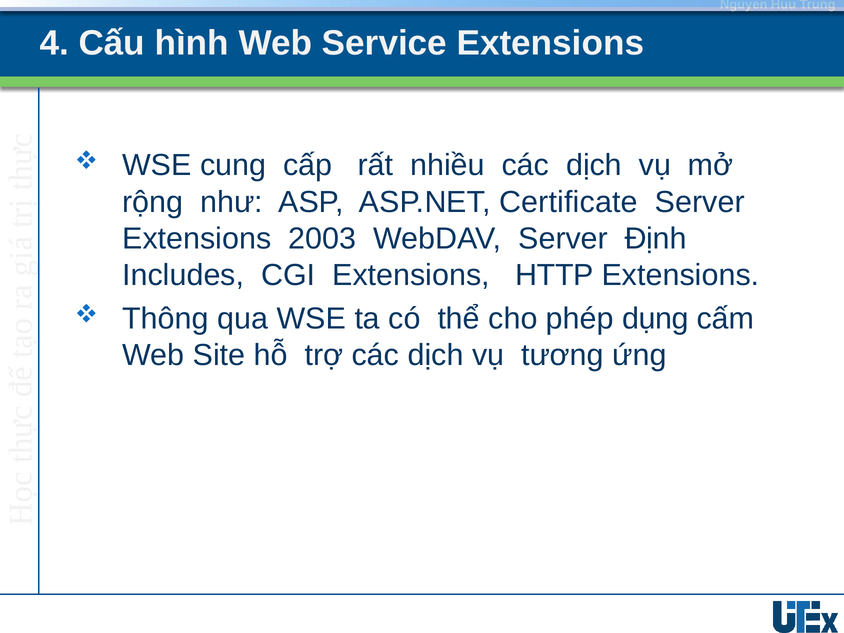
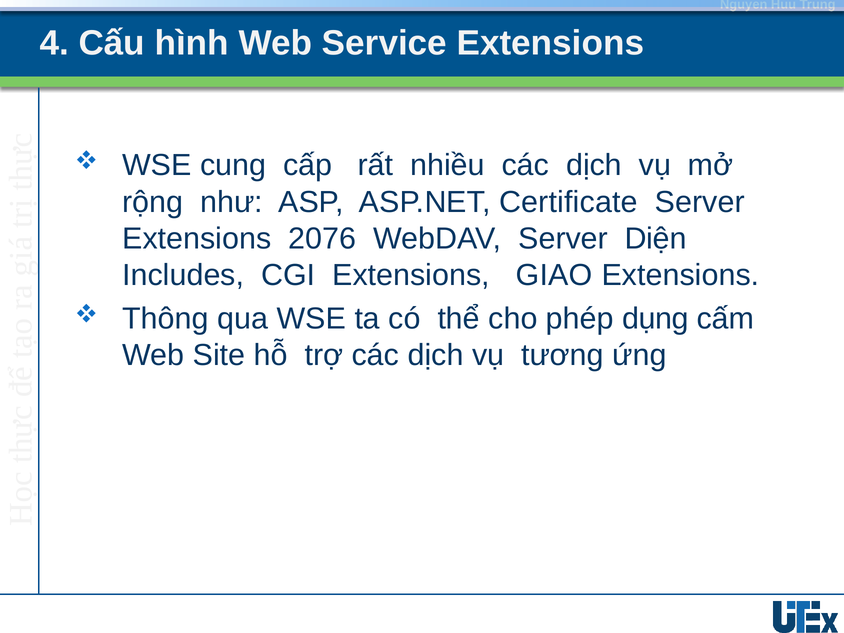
2003: 2003 -> 2076
Định: Định -> Diện
HTTP: HTTP -> GIAO
